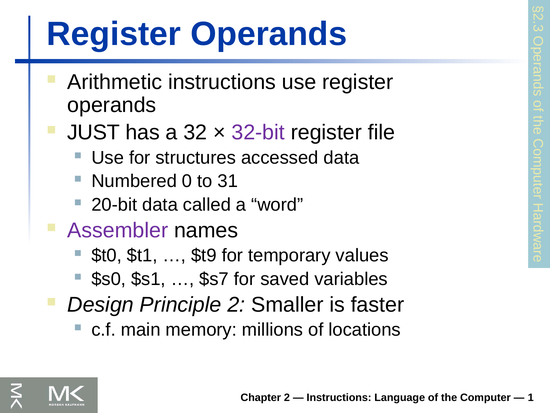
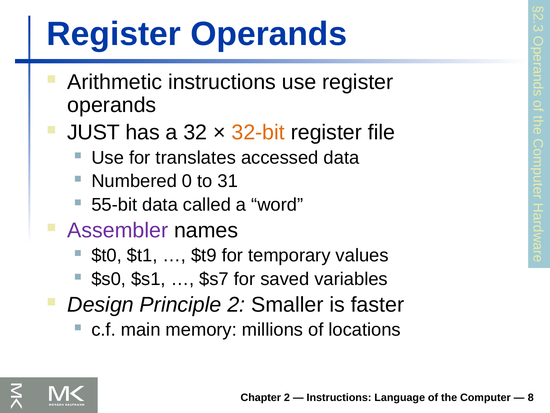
32-bit colour: purple -> orange
structures: structures -> translates
20-bit: 20-bit -> 55-bit
1: 1 -> 8
